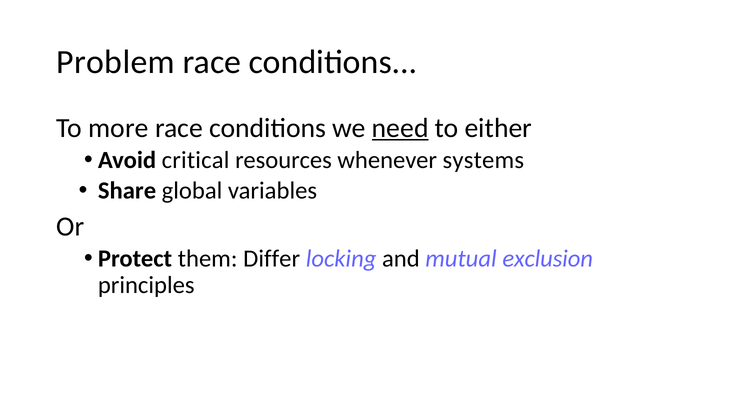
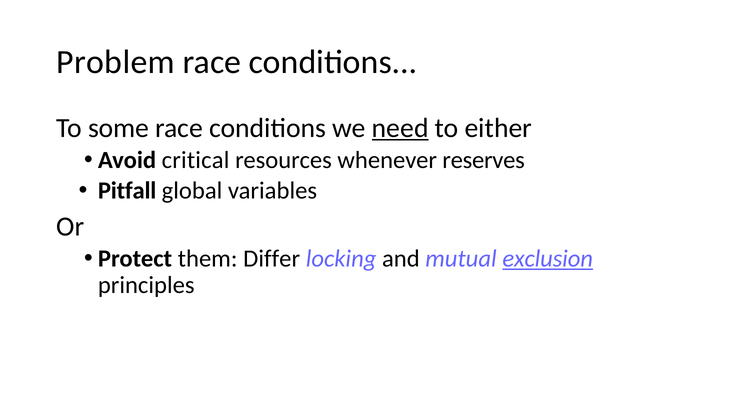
more: more -> some
systems: systems -> reserves
Share: Share -> Pitfall
exclusion underline: none -> present
